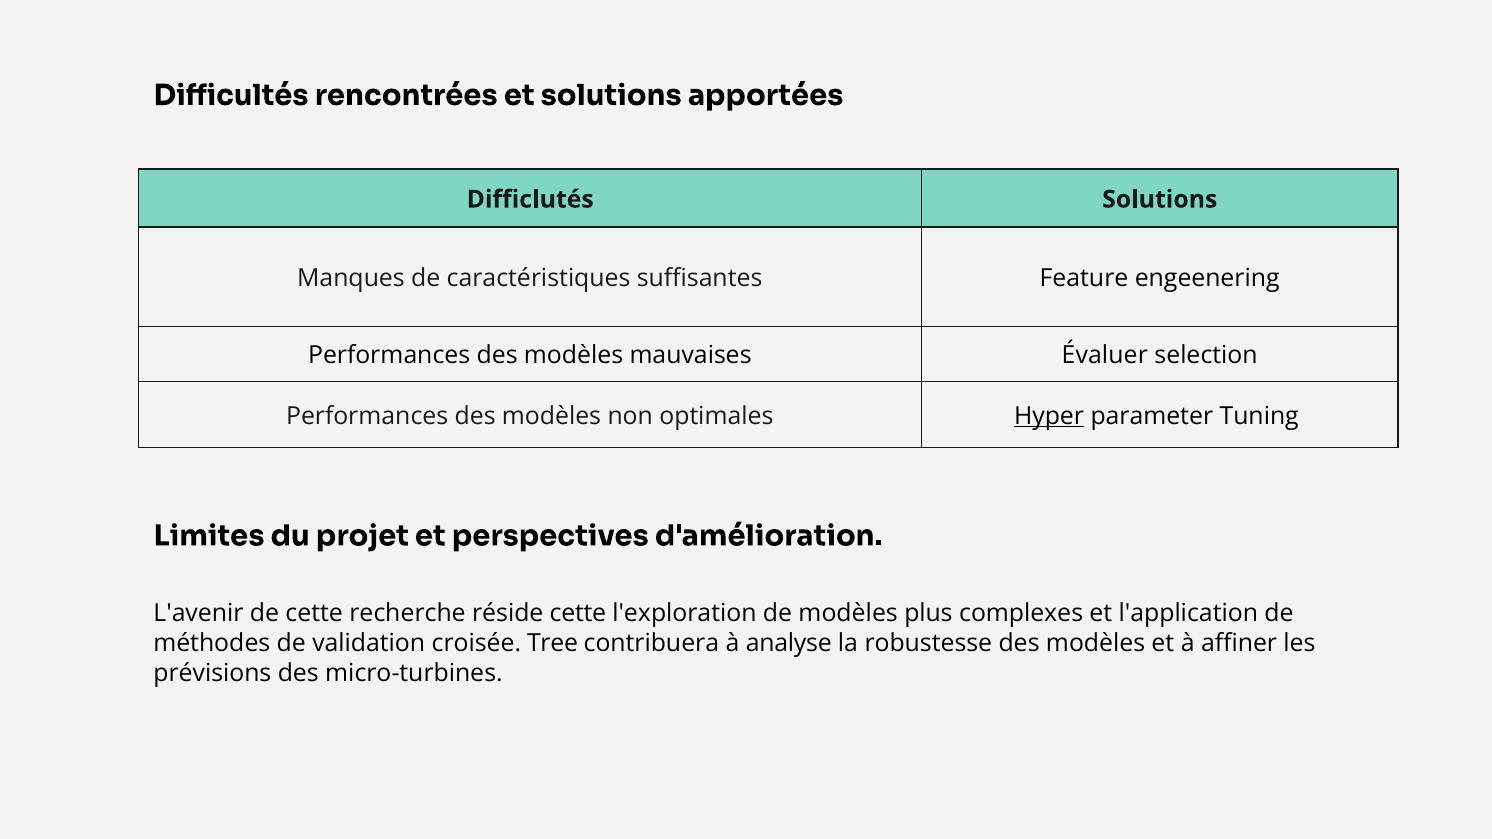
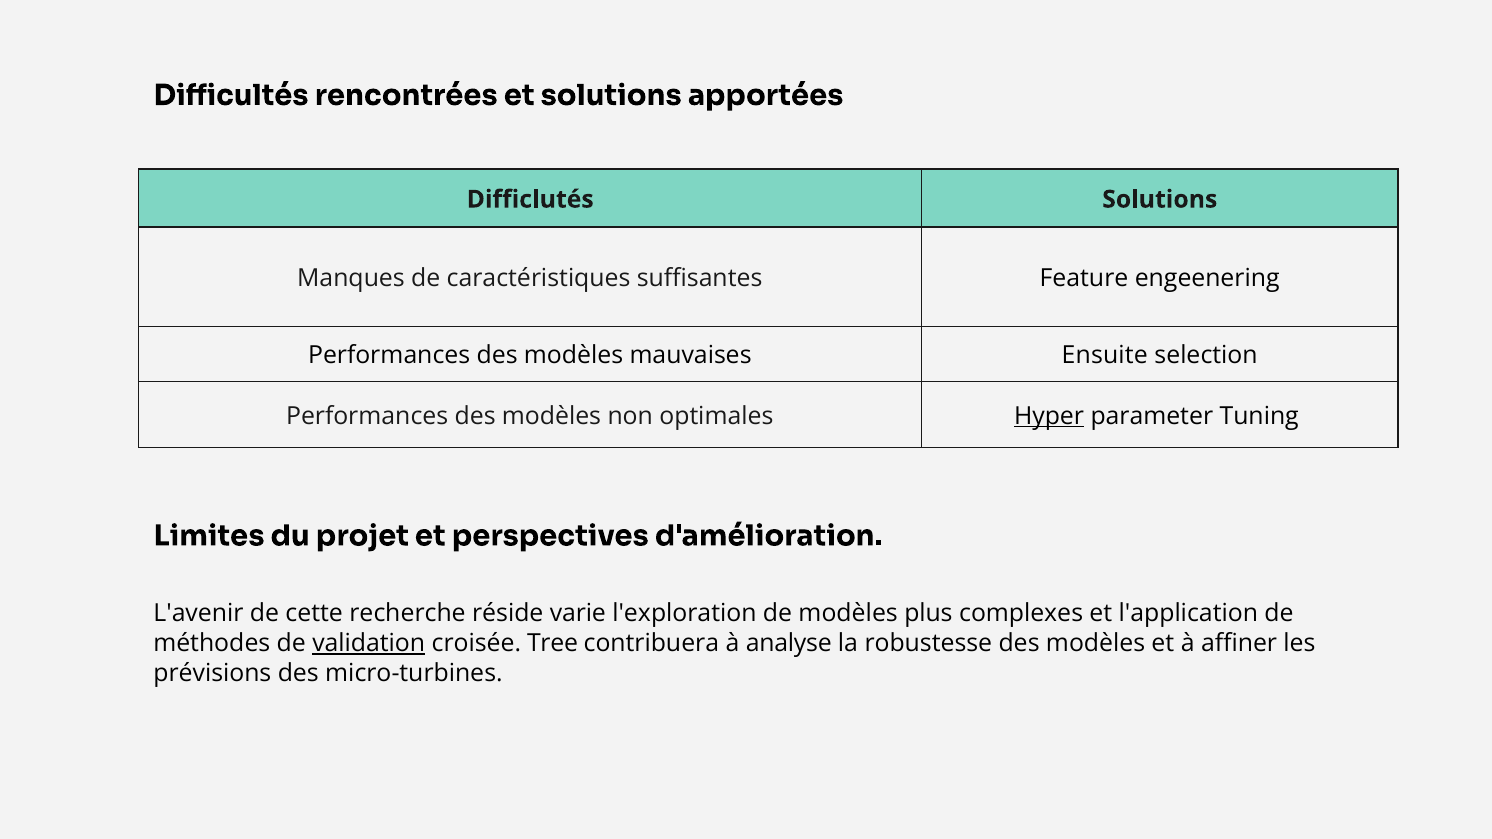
Évaluer: Évaluer -> Ensuite
réside cette: cette -> varie
validation underline: none -> present
